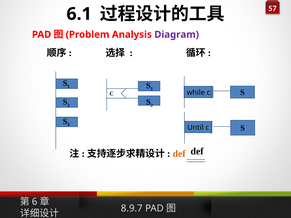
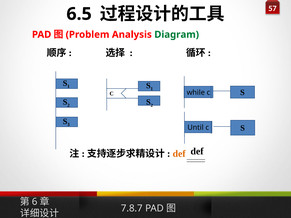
6.1: 6.1 -> 6.5
Diagram colour: purple -> green
8.9.7: 8.9.7 -> 7.8.7
